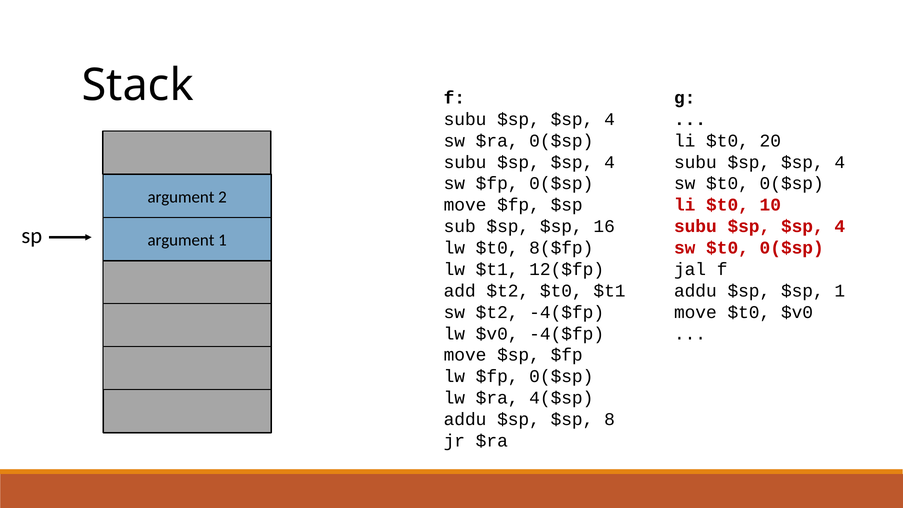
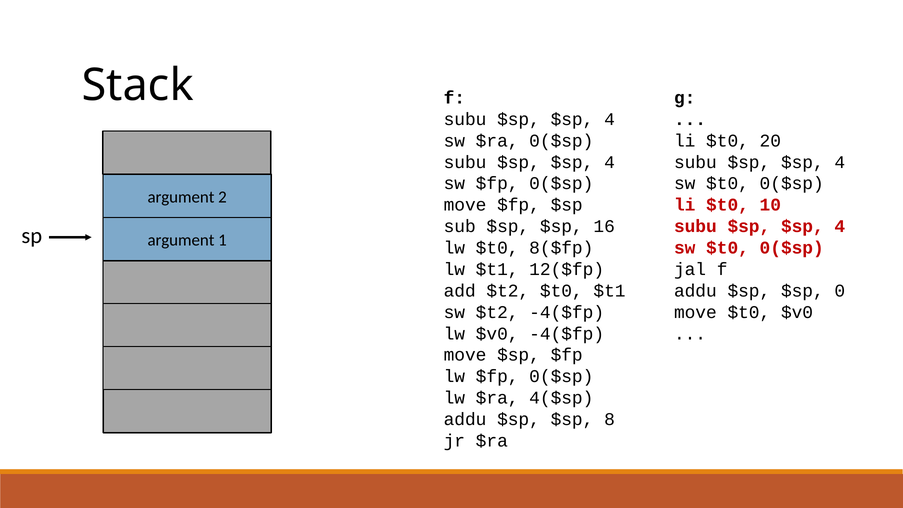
$sp 1: 1 -> 0
